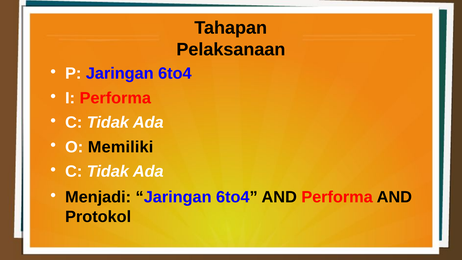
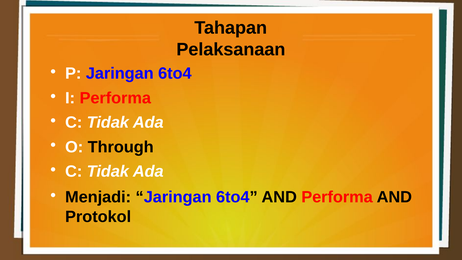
Memiliki: Memiliki -> Through
